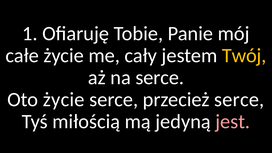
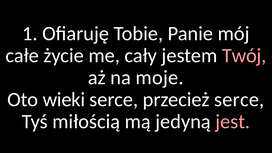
Twój colour: yellow -> pink
na serce: serce -> moje
Oto życie: życie -> wieki
